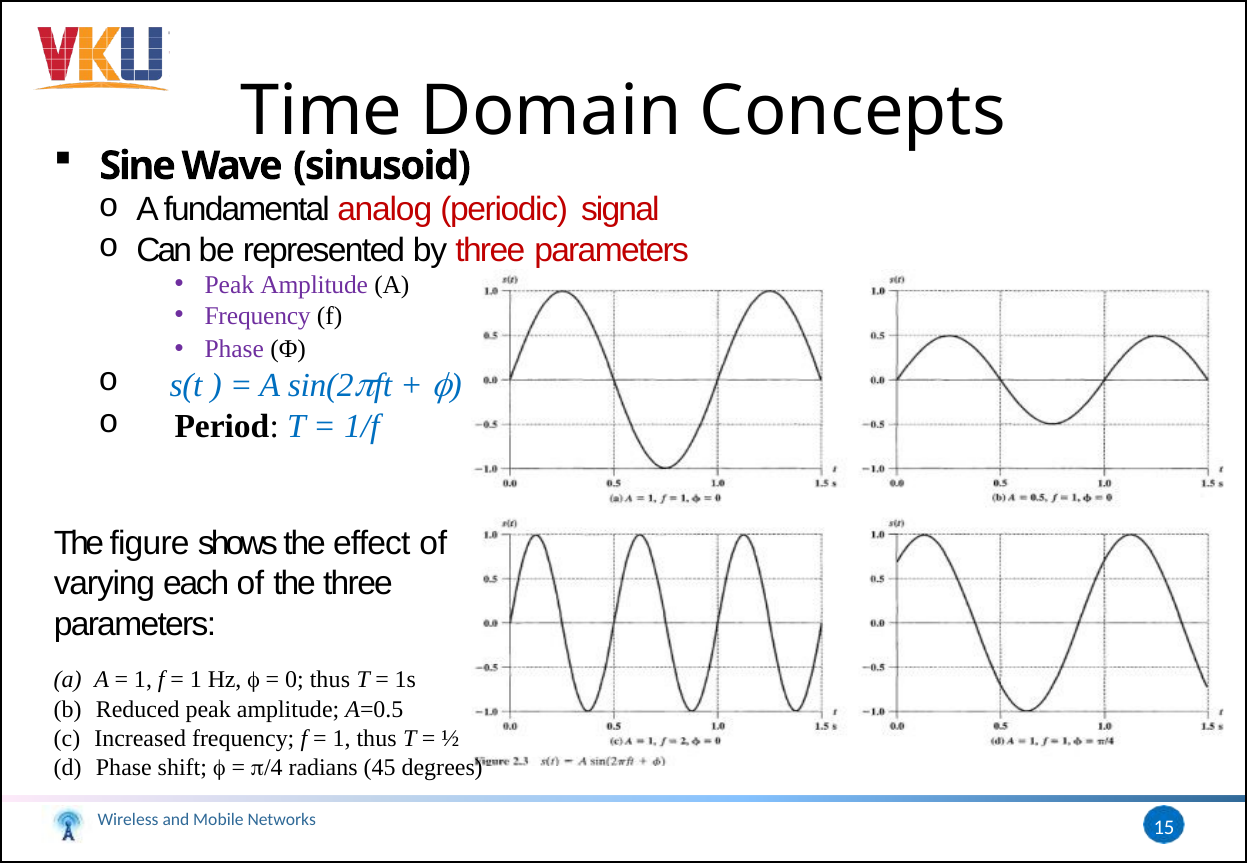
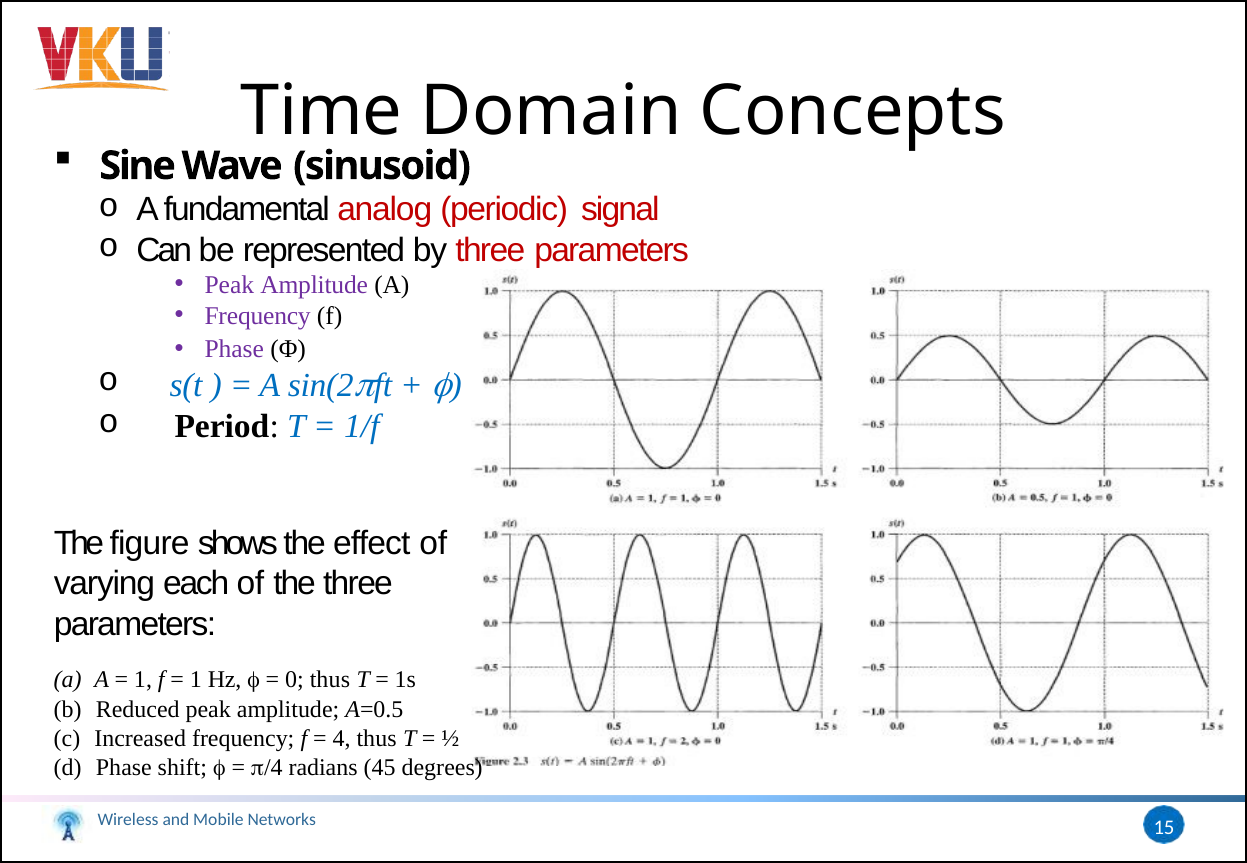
1 at (342, 739): 1 -> 4
